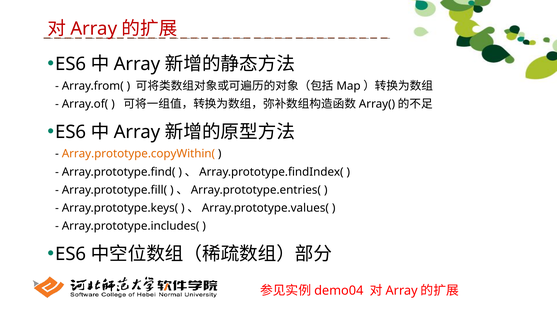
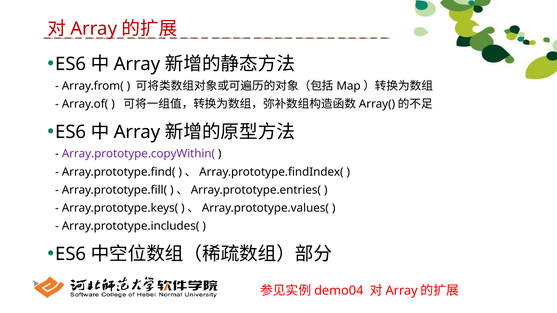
Array.prototype.copyWithin( colour: orange -> purple
